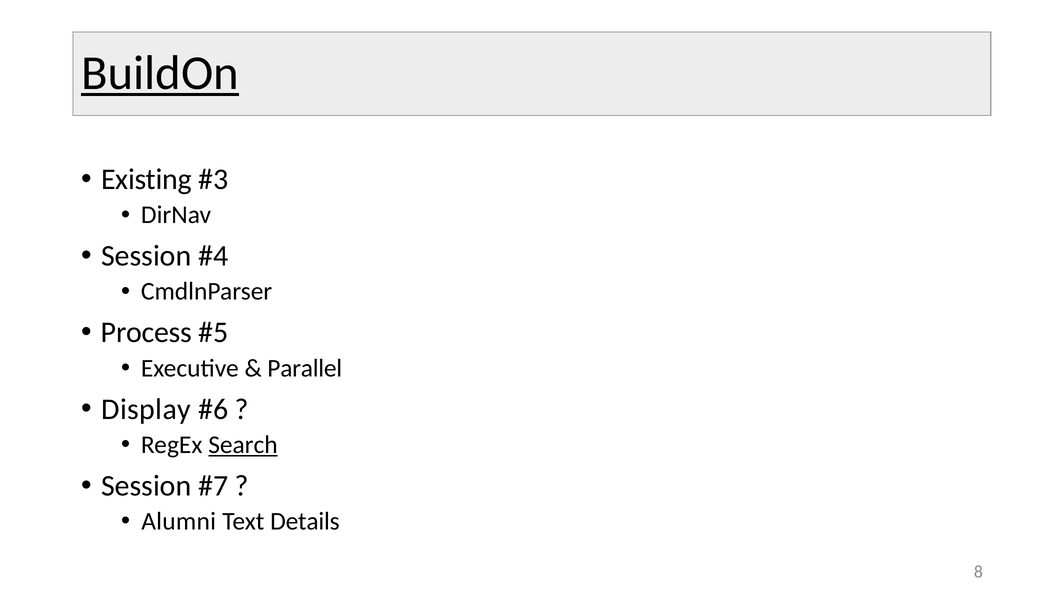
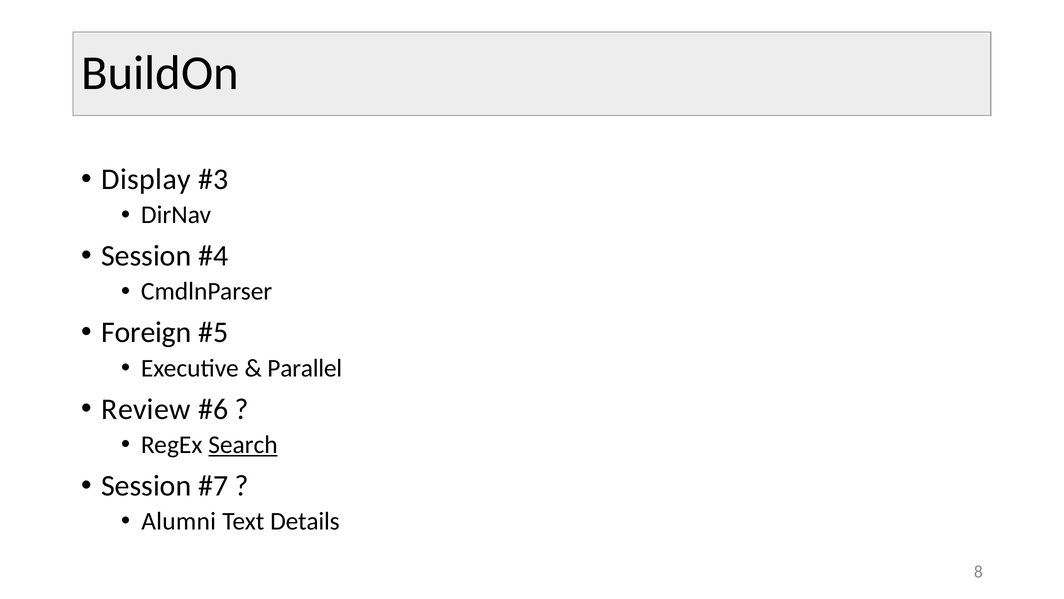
BuildOn underline: present -> none
Existing: Existing -> Display
Process: Process -> Foreign
Display: Display -> Review
